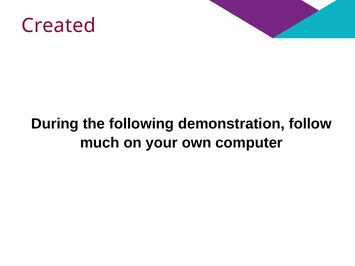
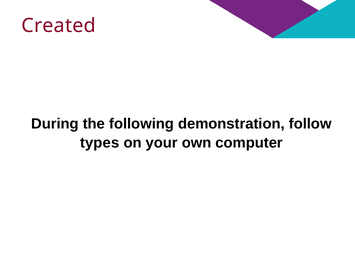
much: much -> types
